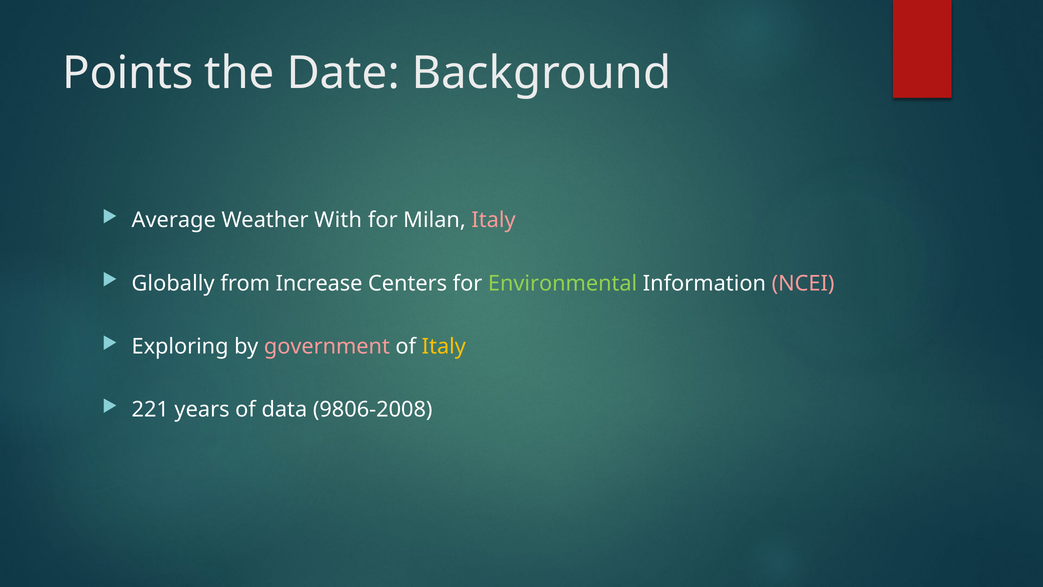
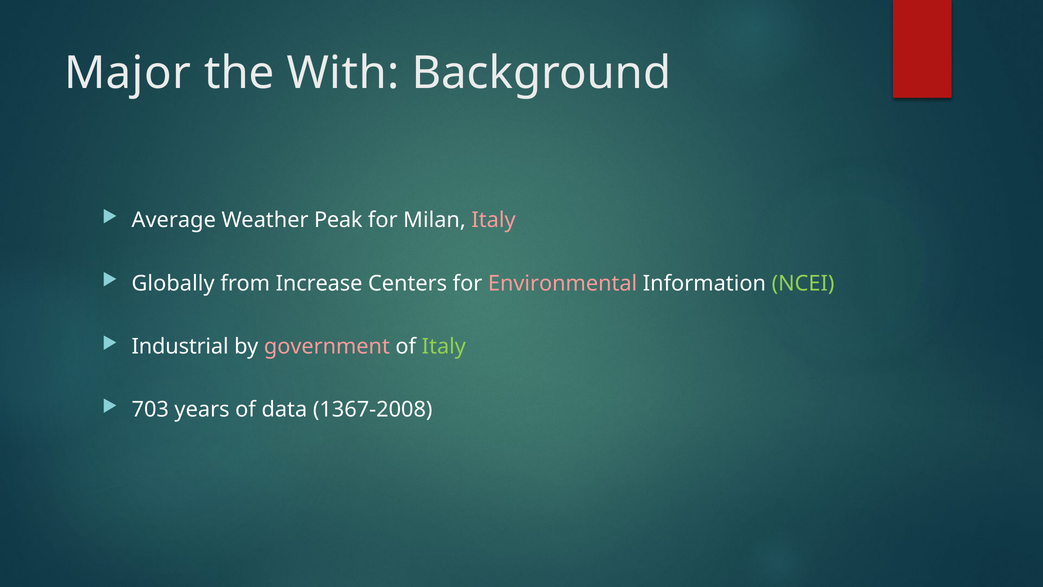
Points: Points -> Major
Date: Date -> With
With: With -> Peak
Environmental colour: light green -> pink
NCEI colour: pink -> light green
Exploring: Exploring -> Industrial
Italy at (444, 346) colour: yellow -> light green
221: 221 -> 703
9806-2008: 9806-2008 -> 1367-2008
